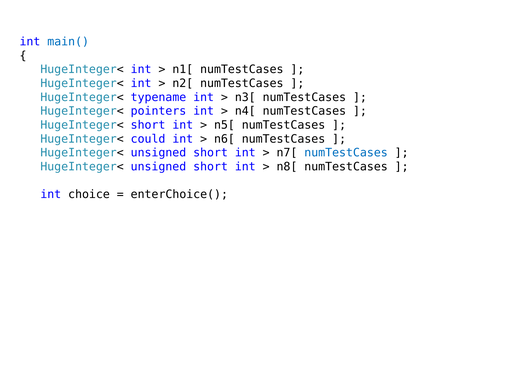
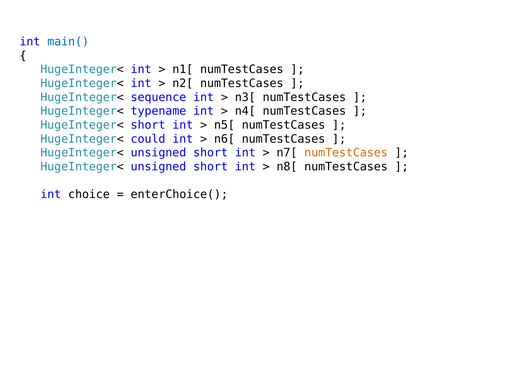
typename: typename -> sequence
pointers: pointers -> typename
numTestCases at (346, 153) colour: blue -> orange
